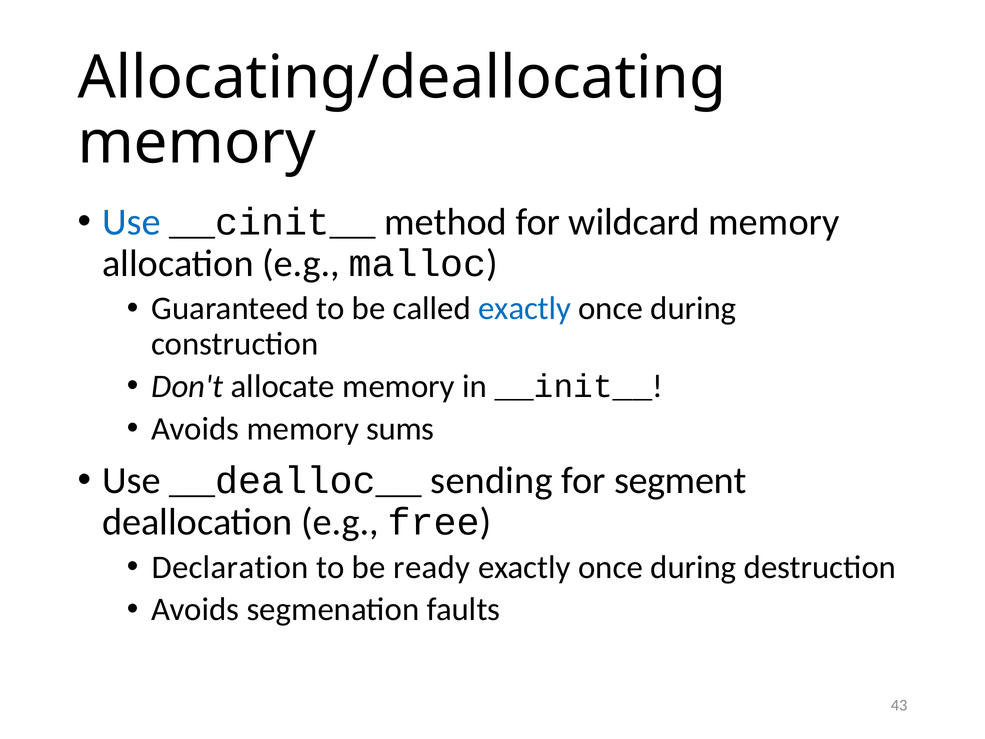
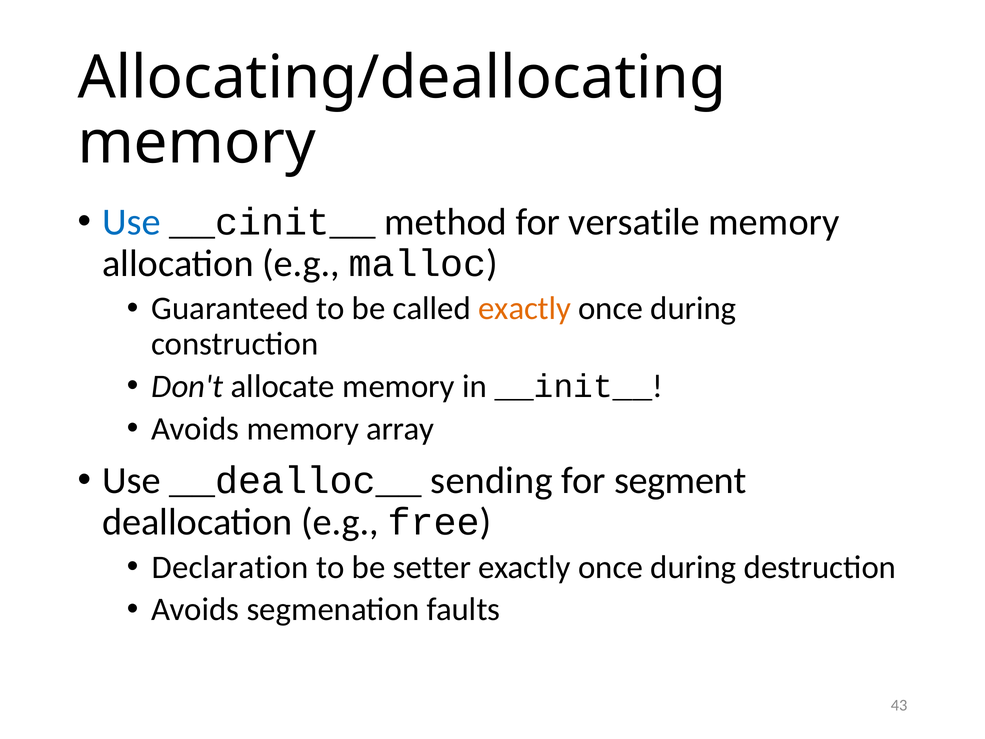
wildcard: wildcard -> versatile
exactly at (525, 309) colour: blue -> orange
sums: sums -> array
ready: ready -> setter
